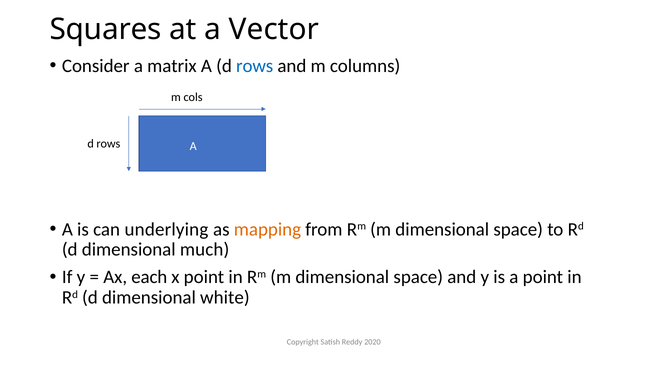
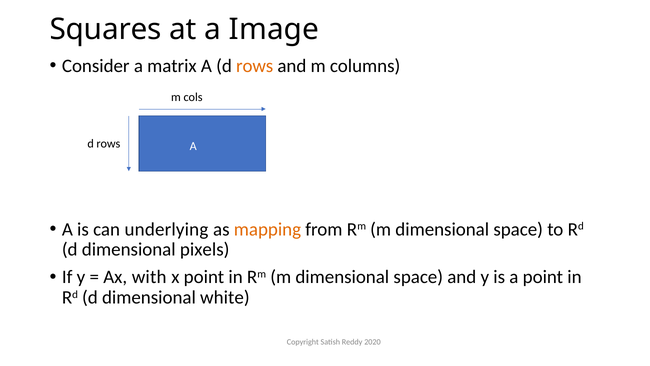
Vector: Vector -> Image
rows at (255, 66) colour: blue -> orange
much: much -> pixels
each: each -> with
